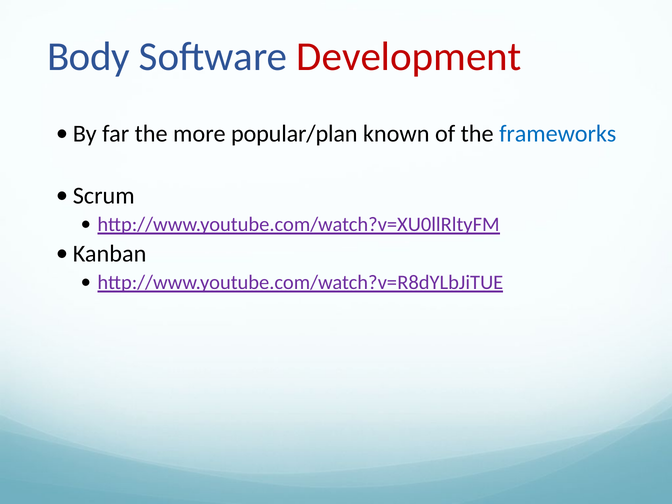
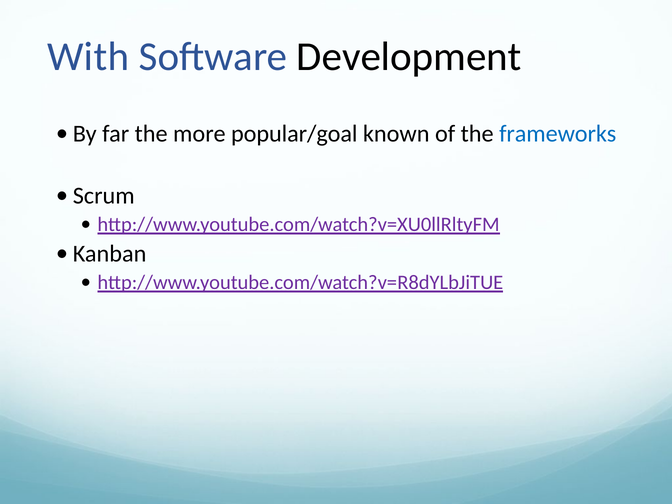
Body: Body -> With
Development colour: red -> black
popular/plan: popular/plan -> popular/goal
